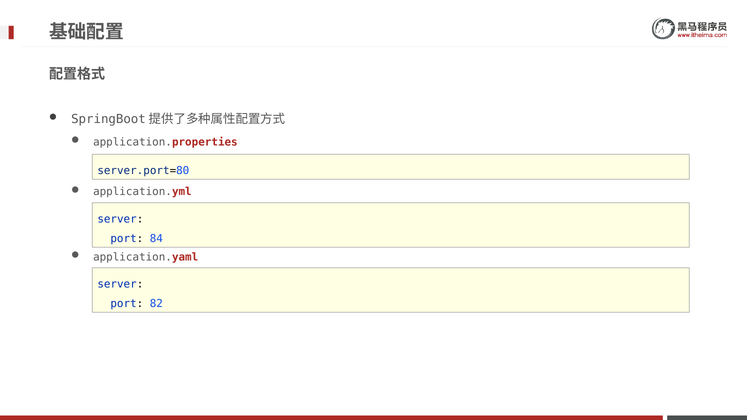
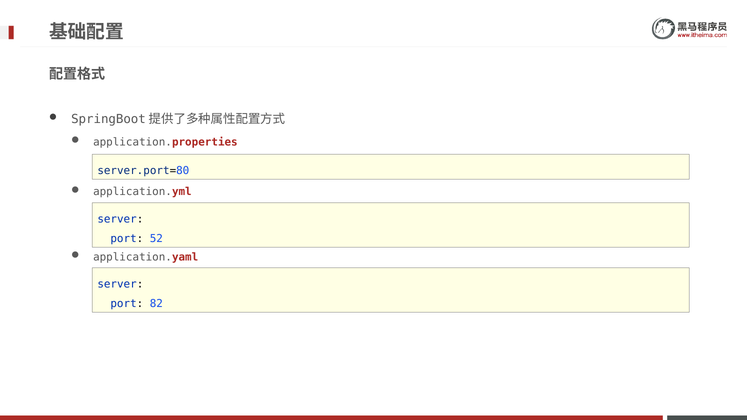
84: 84 -> 52
